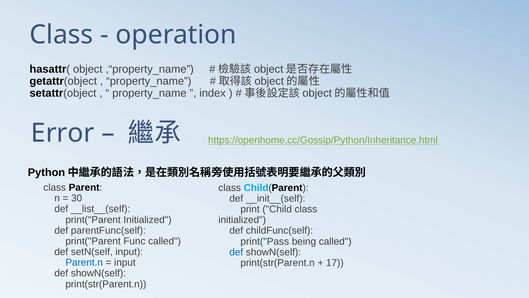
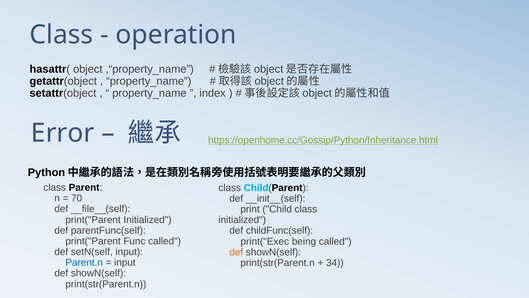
30: 30 -> 70
__list__(self: __list__(self -> __file__(self
print("Pass: print("Pass -> print("Exec
def at (236, 252) colour: blue -> orange
17: 17 -> 34
